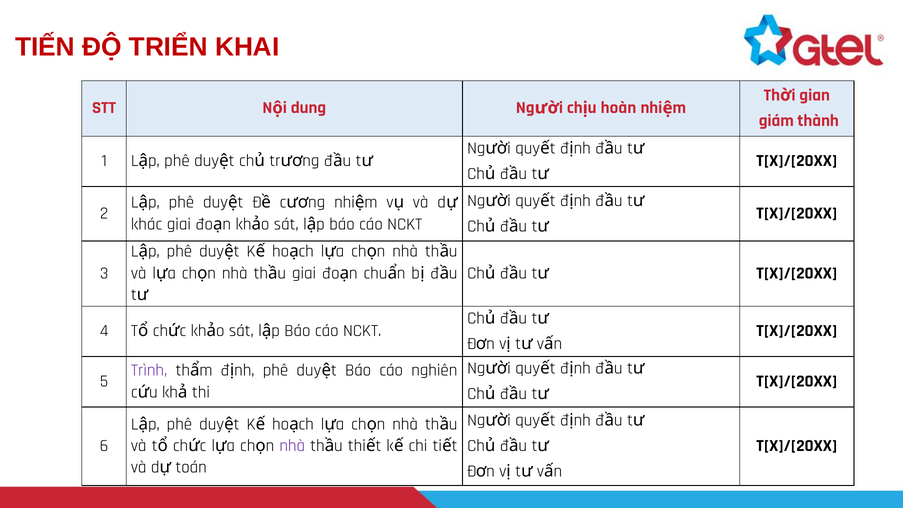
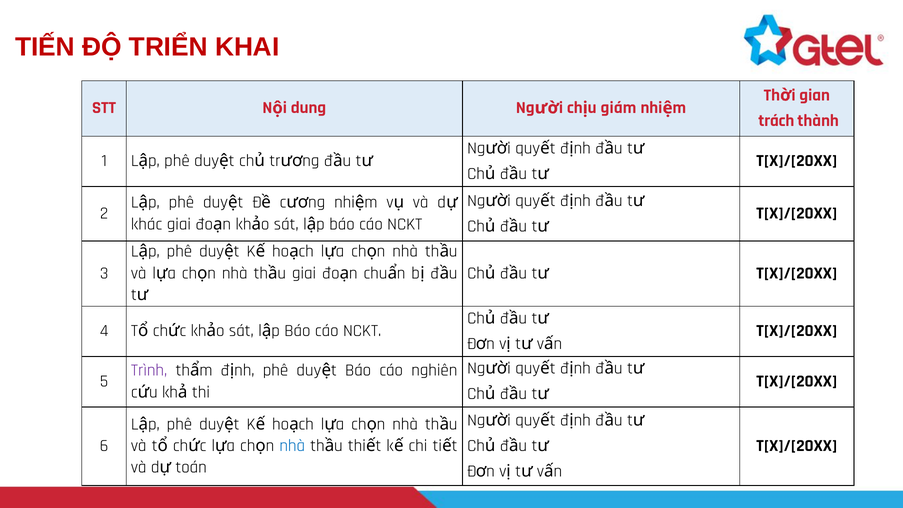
hoàn: hoàn -> giám
giám: giám -> trách
nhà at (292, 446) colour: purple -> blue
